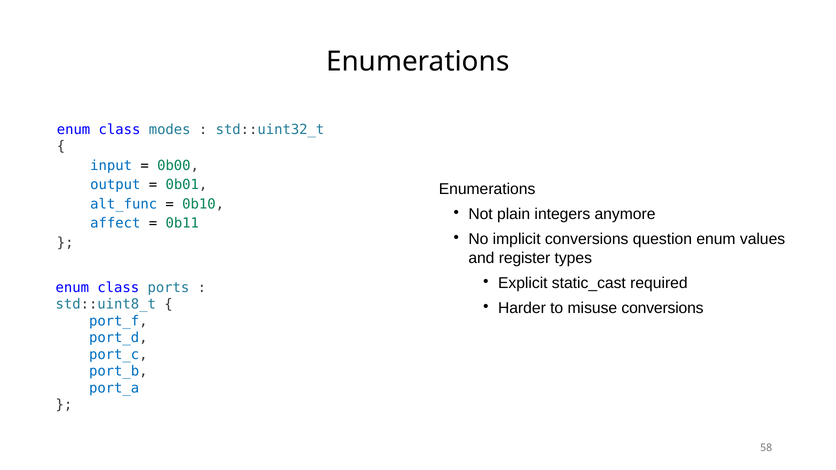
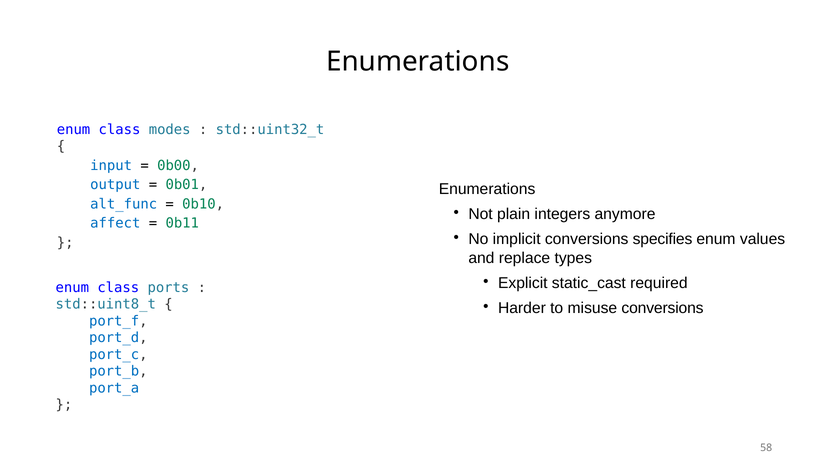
question: question -> specifies
register: register -> replace
